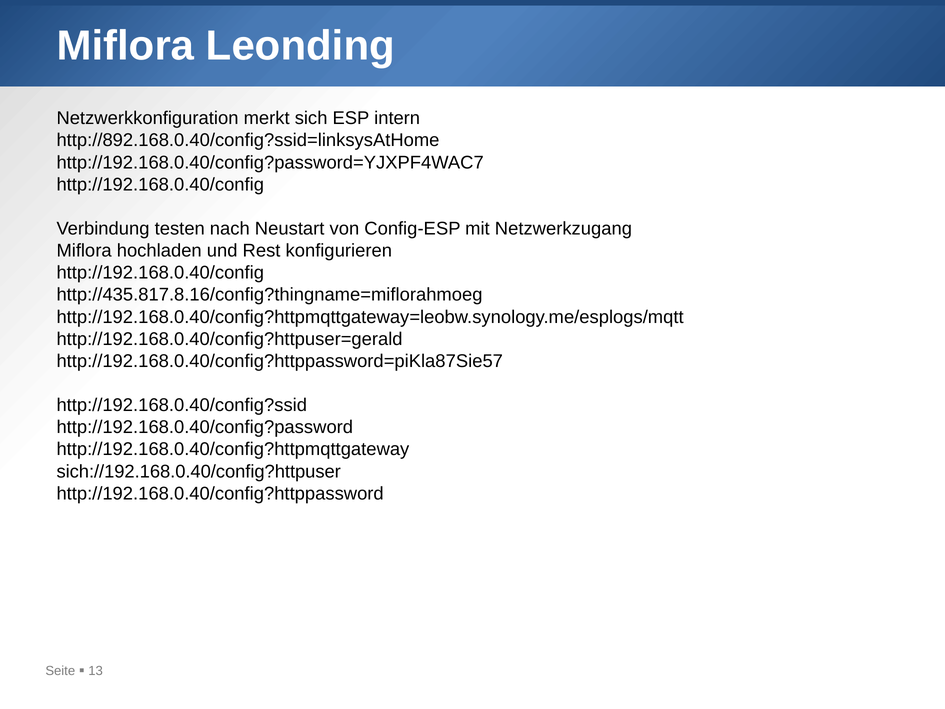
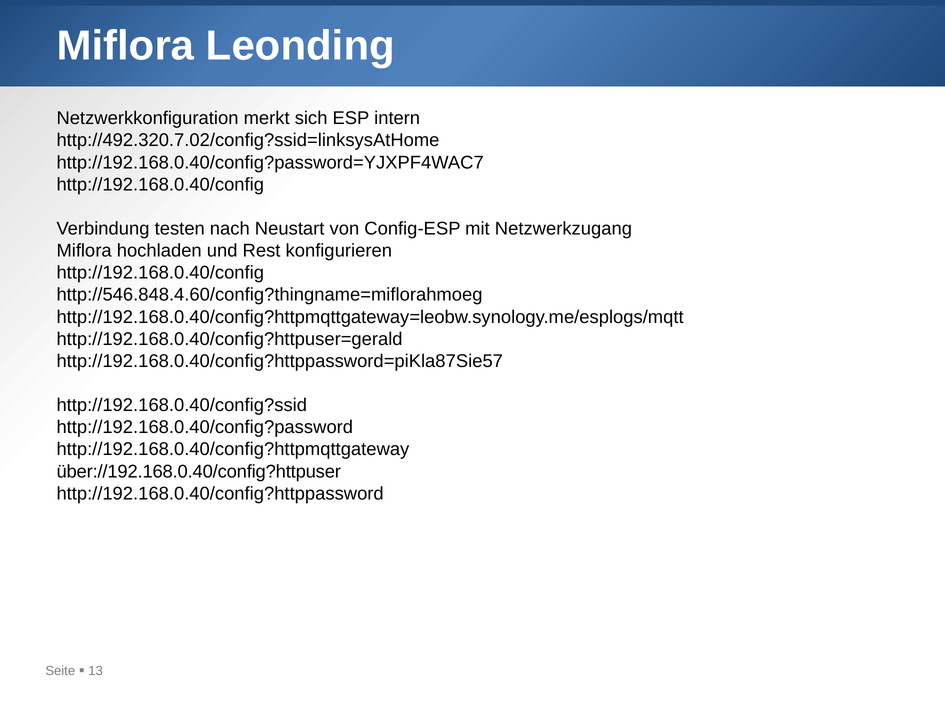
http://892.168.0.40/config?ssid=linksysAtHome: http://892.168.0.40/config?ssid=linksysAtHome -> http://492.320.7.02/config?ssid=linksysAtHome
http://435.817.8.16/config?thingname=miflorahmoeg: http://435.817.8.16/config?thingname=miflorahmoeg -> http://546.848.4.60/config?thingname=miflorahmoeg
sich://192.168.0.40/config?httpuser: sich://192.168.0.40/config?httpuser -> über://192.168.0.40/config?httpuser
